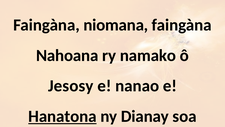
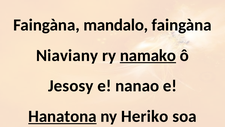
niomana: niomana -> mandalo
Nahoana: Nahoana -> Niaviany
namako underline: none -> present
Dianay: Dianay -> Heriko
